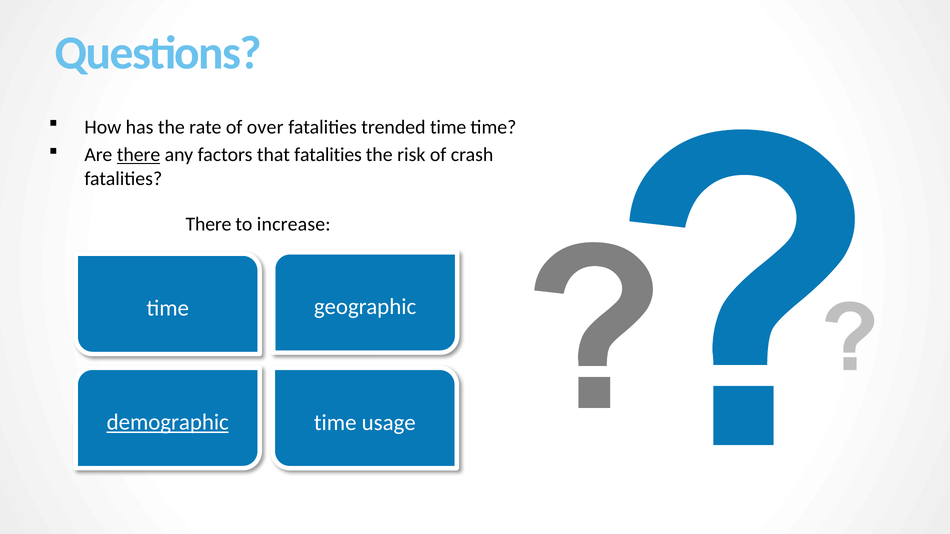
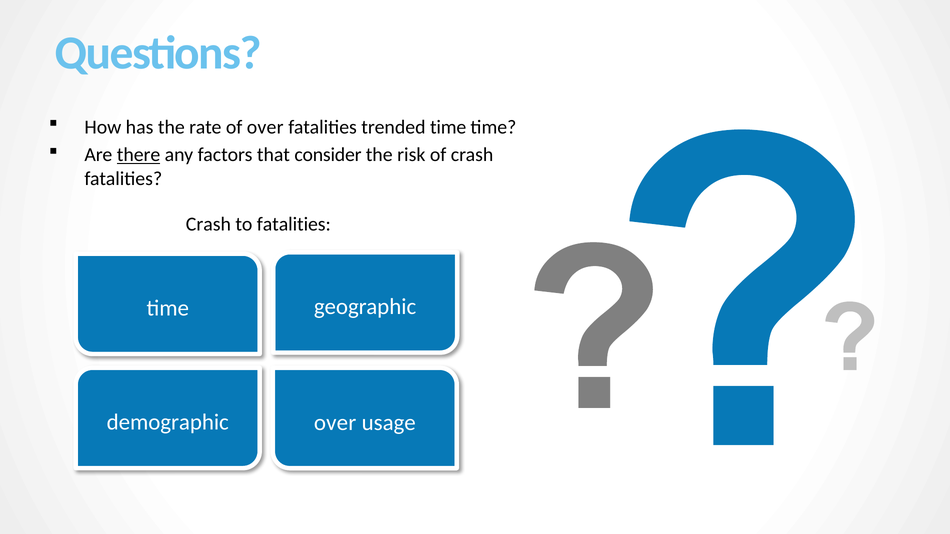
that fatalities: fatalities -> consider
There at (209, 224): There -> Crash
to increase: increase -> fatalities
demographic underline: present -> none
time at (335, 423): time -> over
